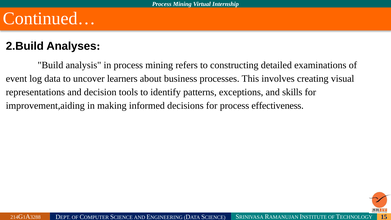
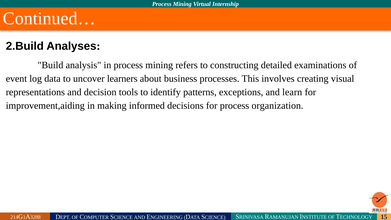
skills: skills -> learn
effectiveness: effectiveness -> organization
